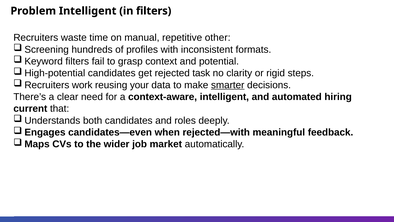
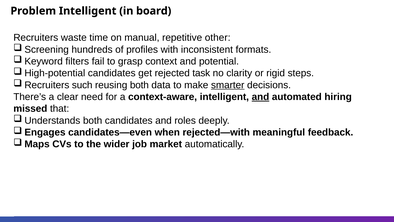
in filters: filters -> board
work: work -> such
reusing your: your -> both
and at (260, 97) underline: none -> present
current: current -> missed
